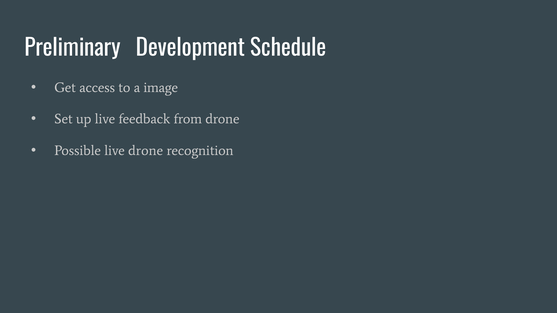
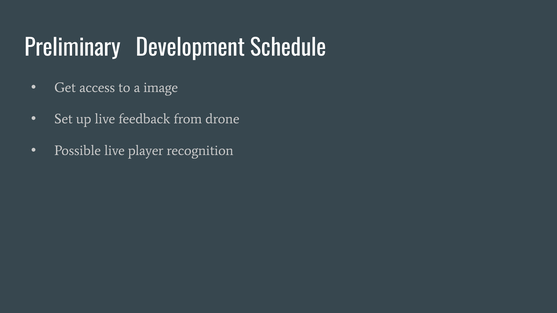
live drone: drone -> player
